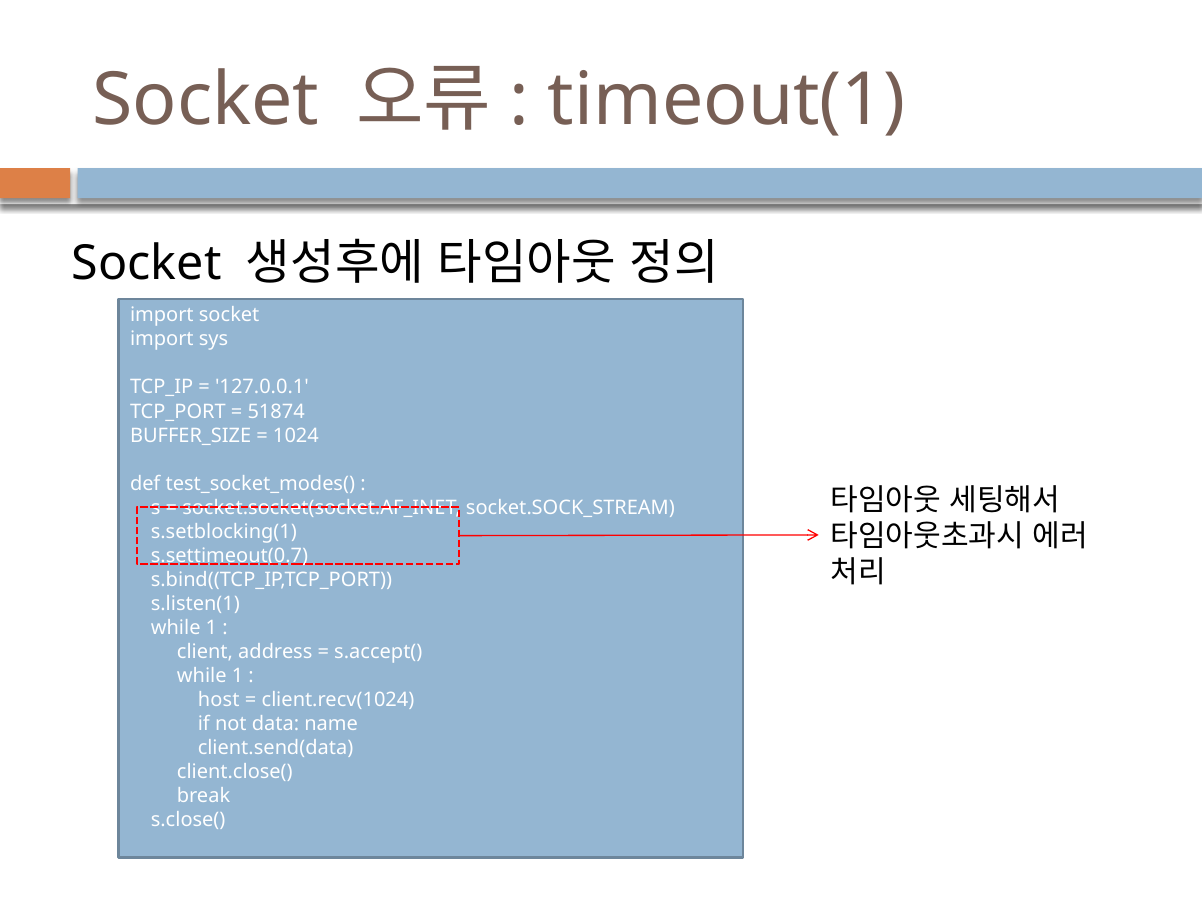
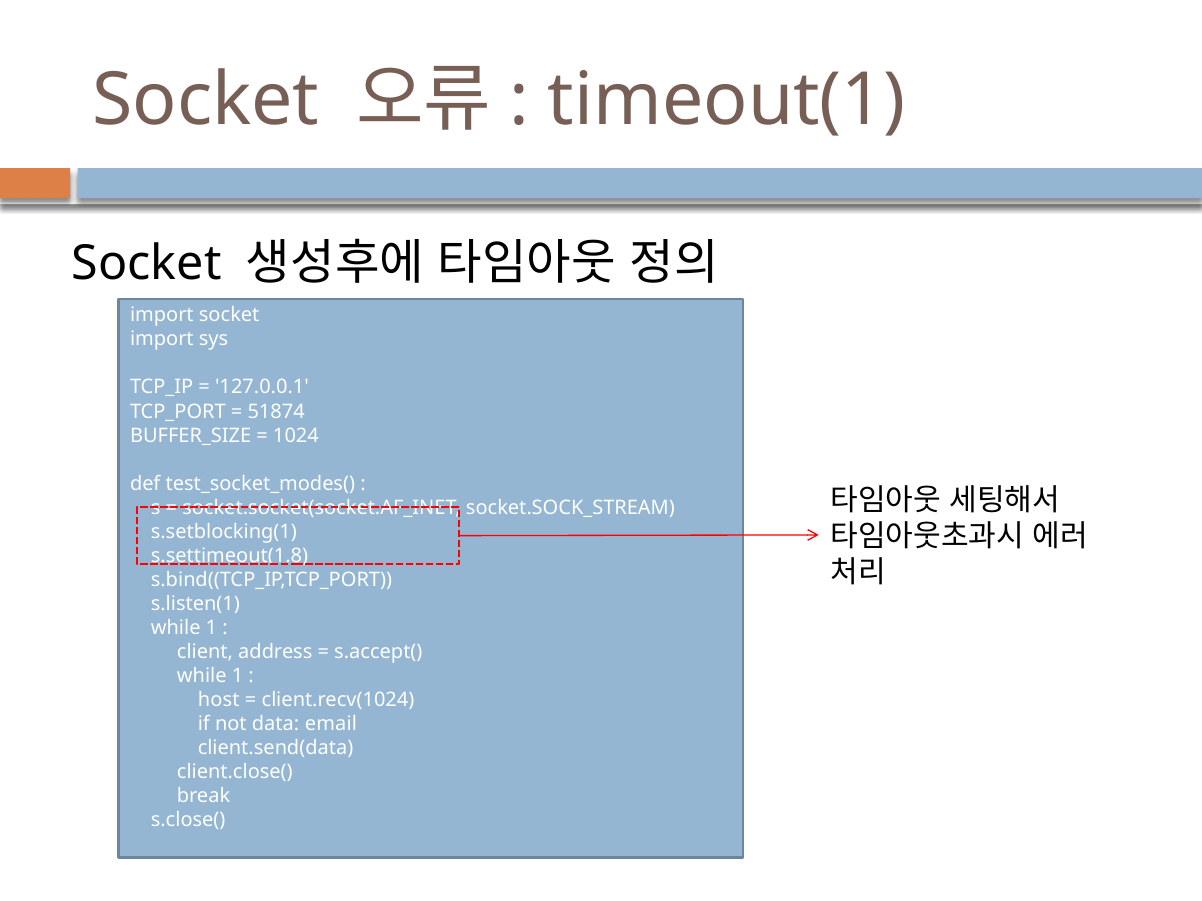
s.settimeout(0.7: s.settimeout(0.7 -> s.settimeout(1.8
name: name -> email
